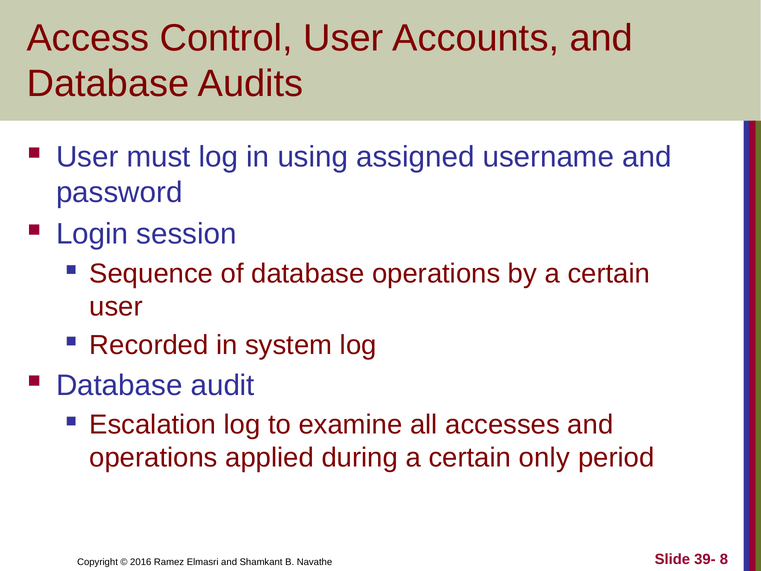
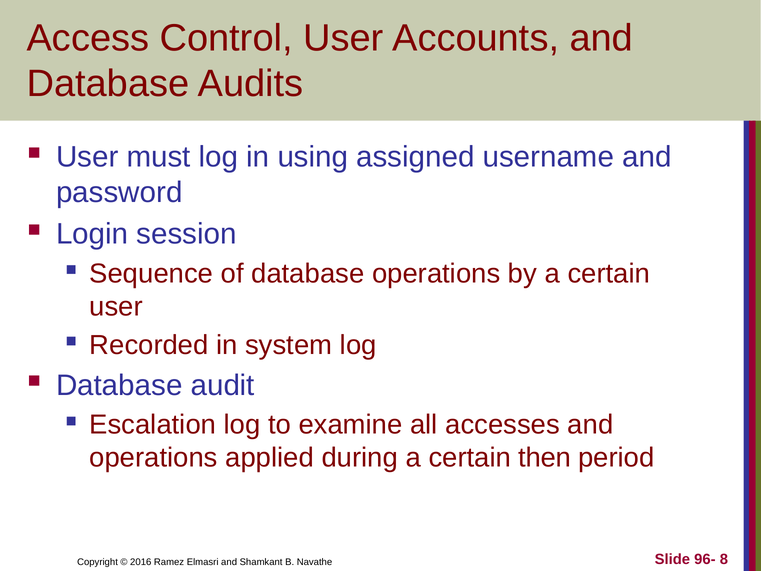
only: only -> then
39-: 39- -> 96-
